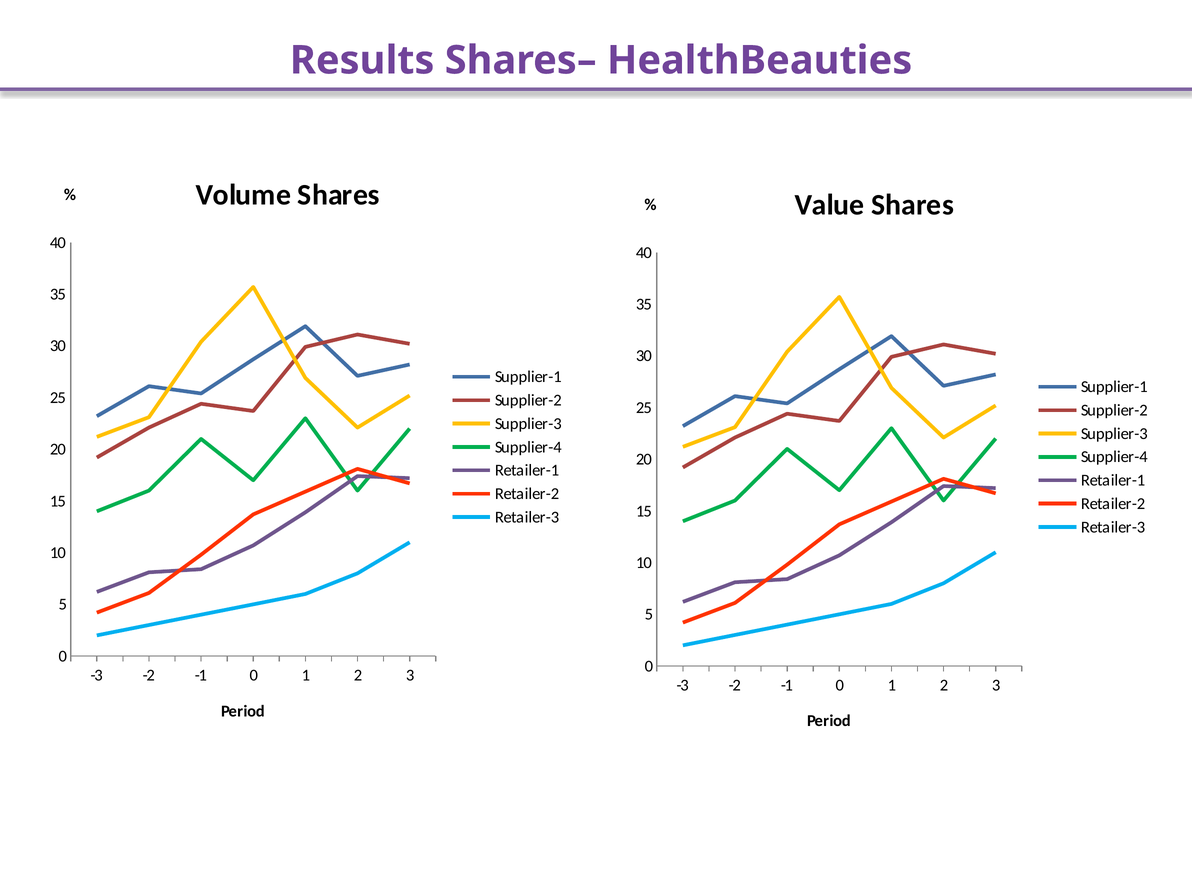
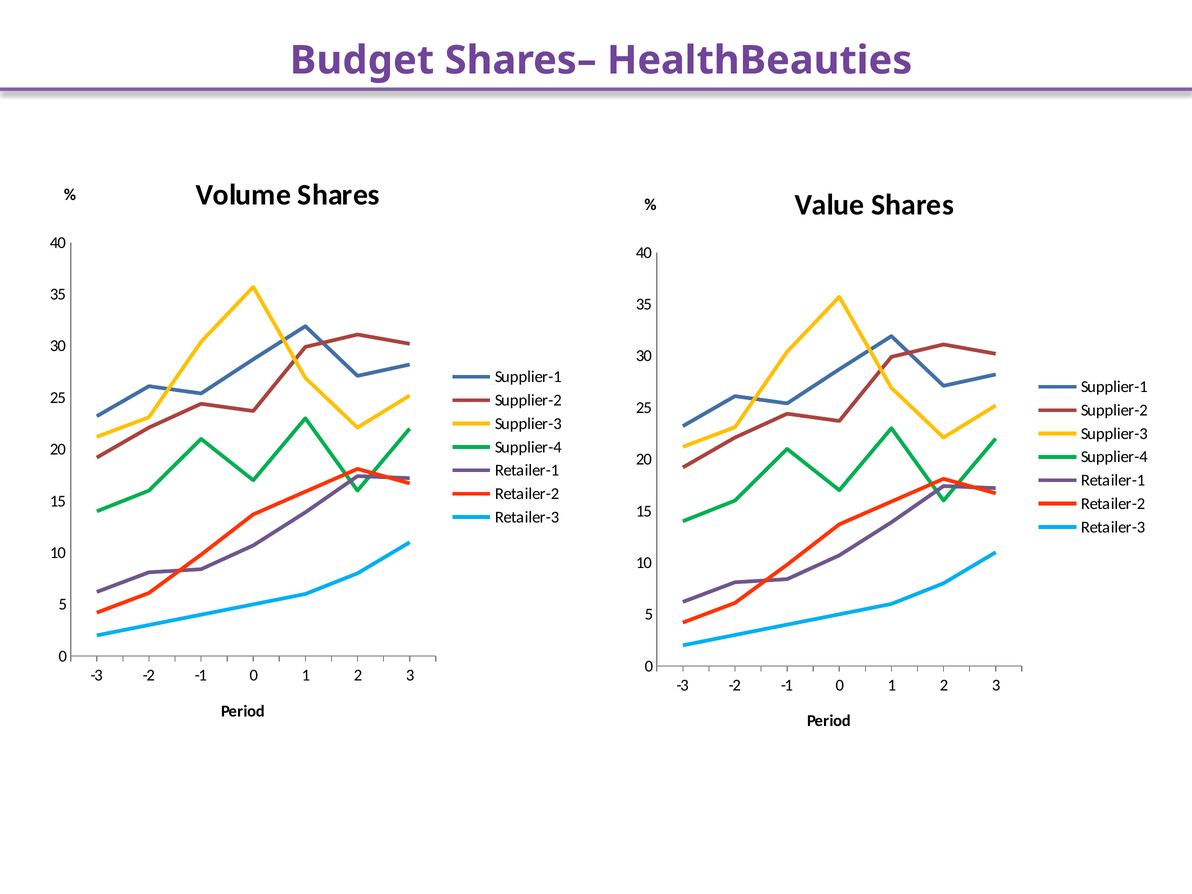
Results: Results -> Budget
